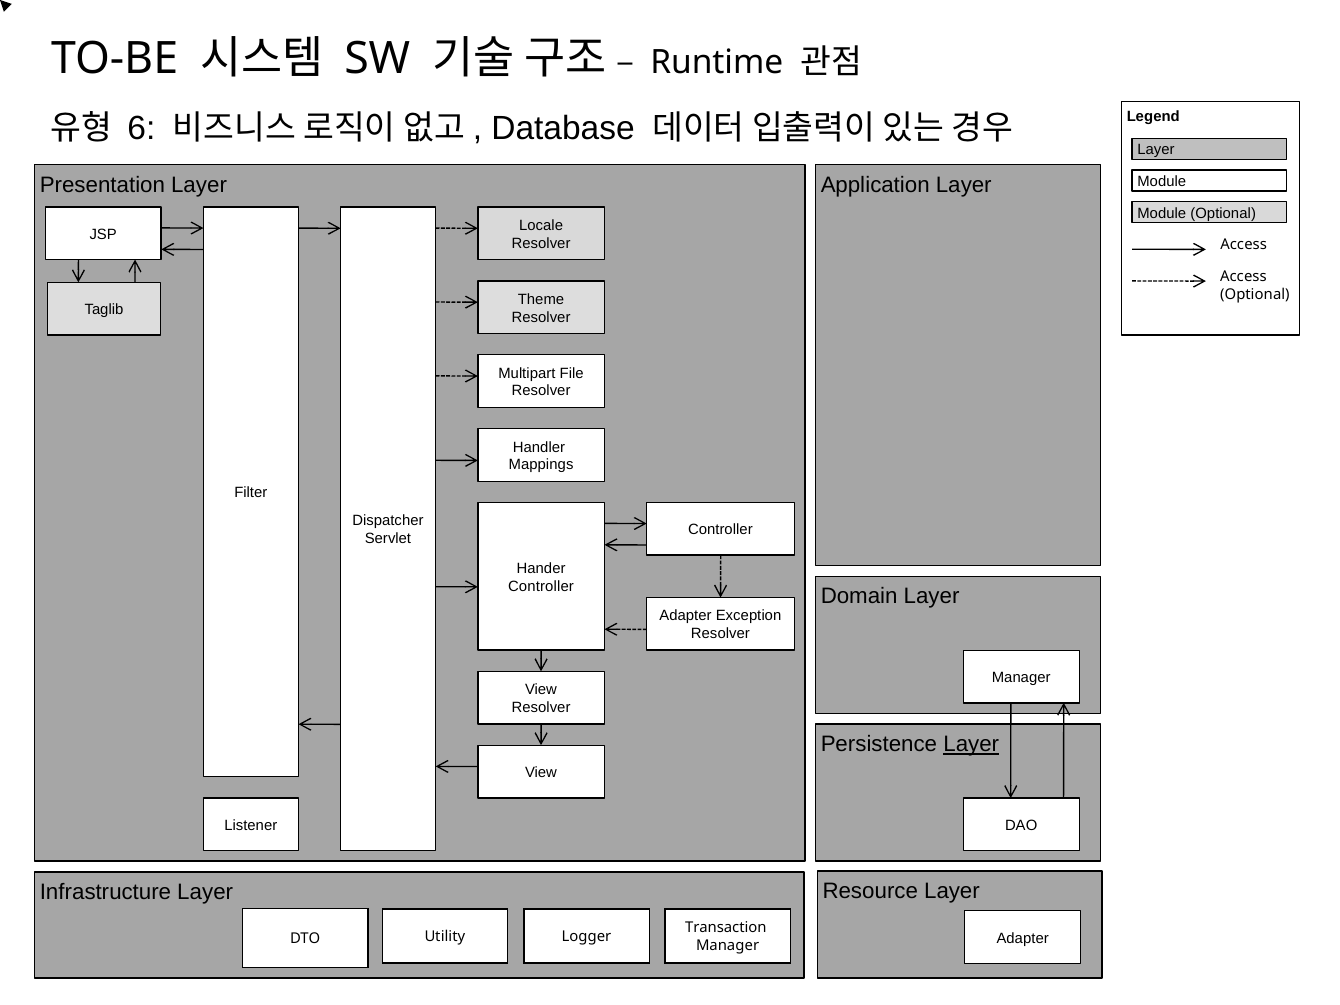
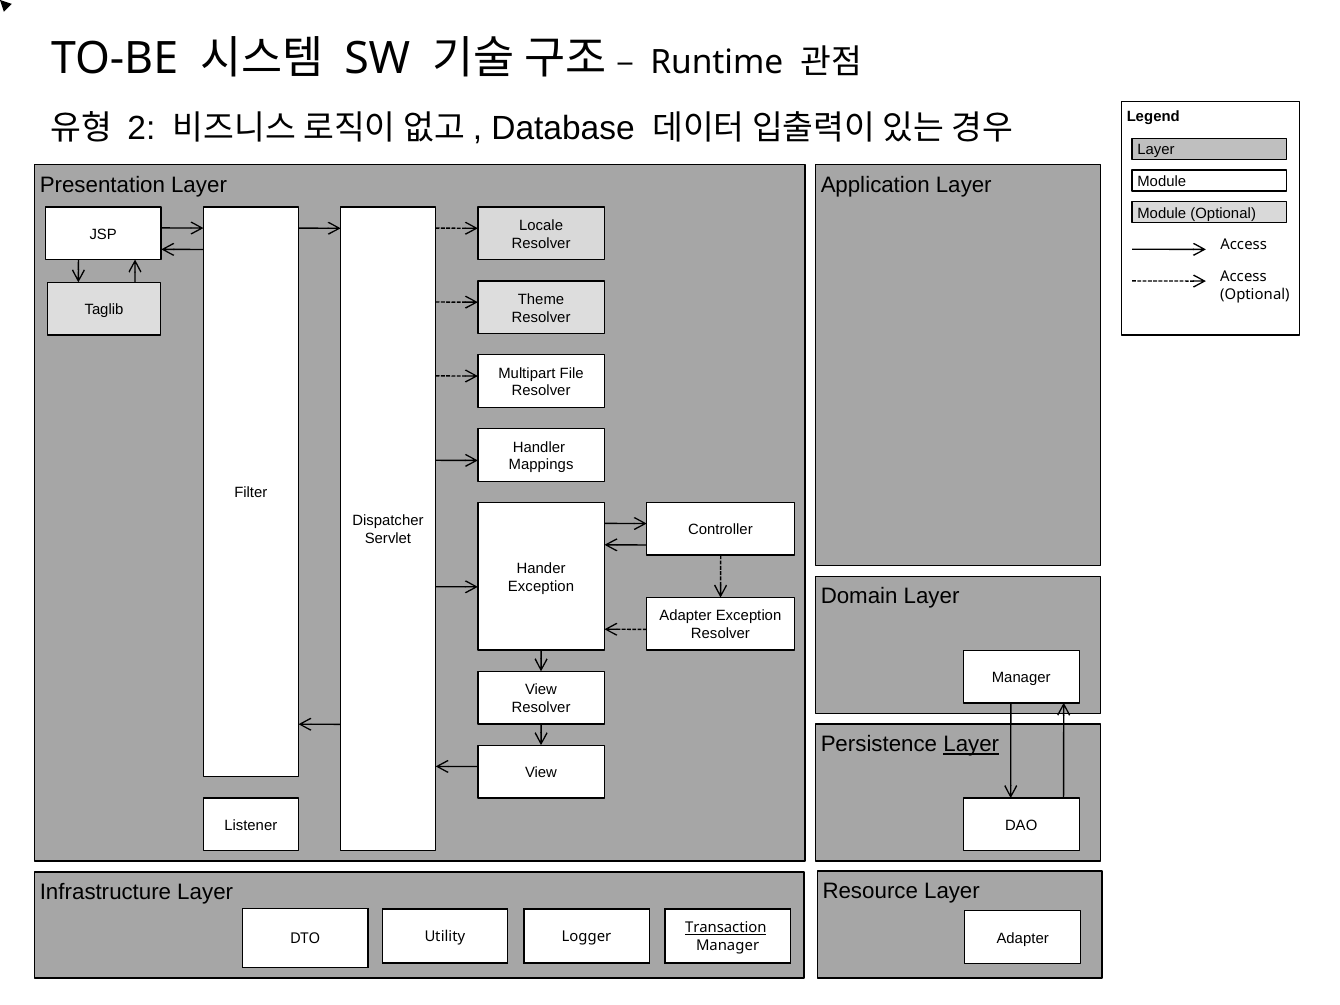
6: 6 -> 2
Controller at (541, 586): Controller -> Exception
Transaction underline: none -> present
